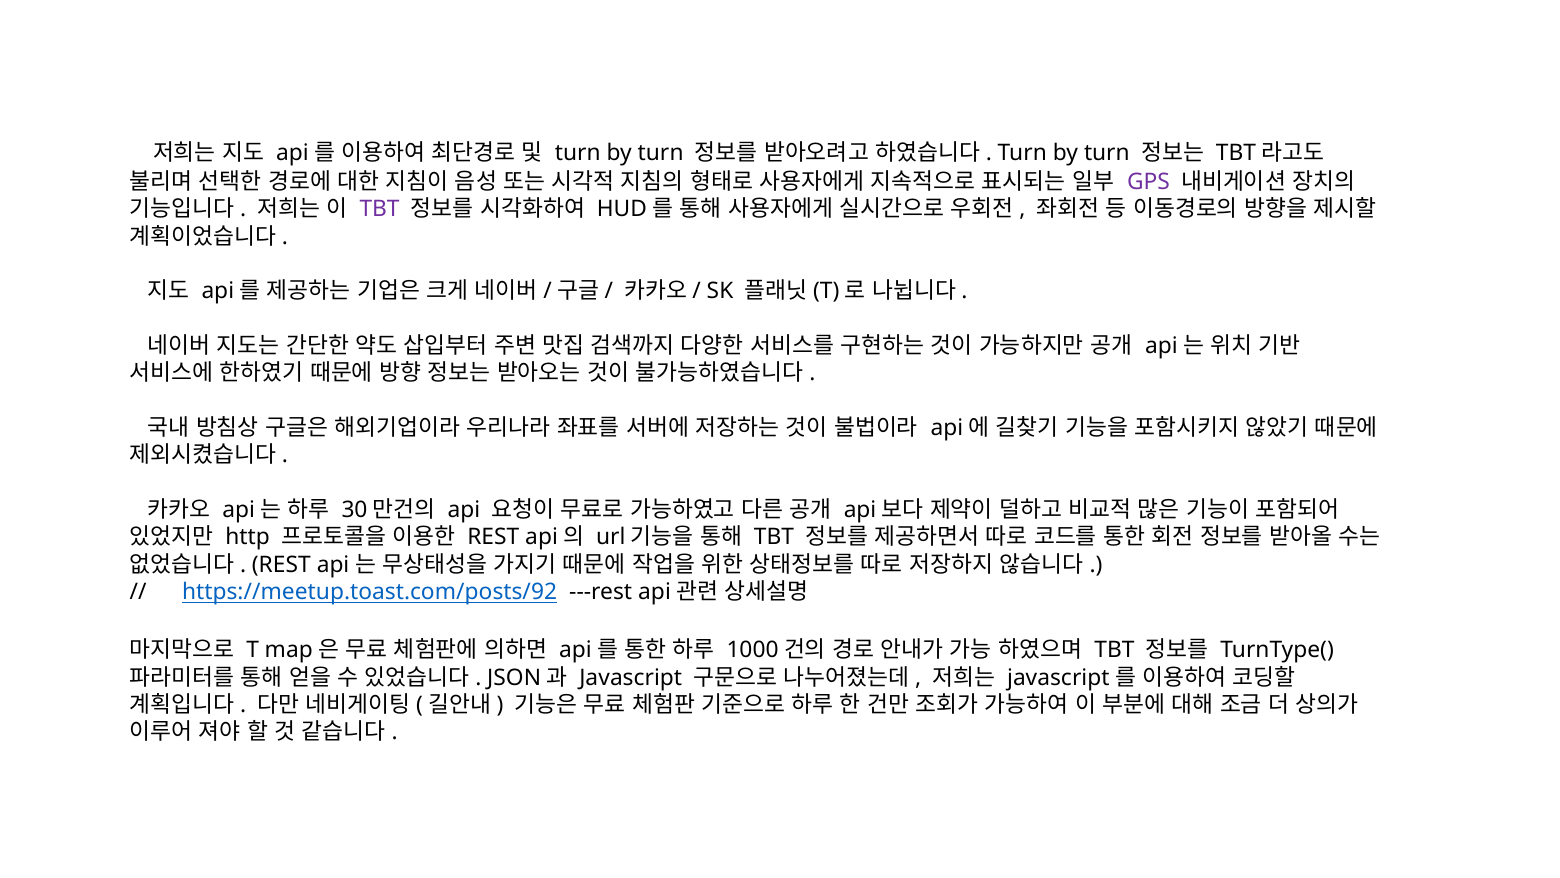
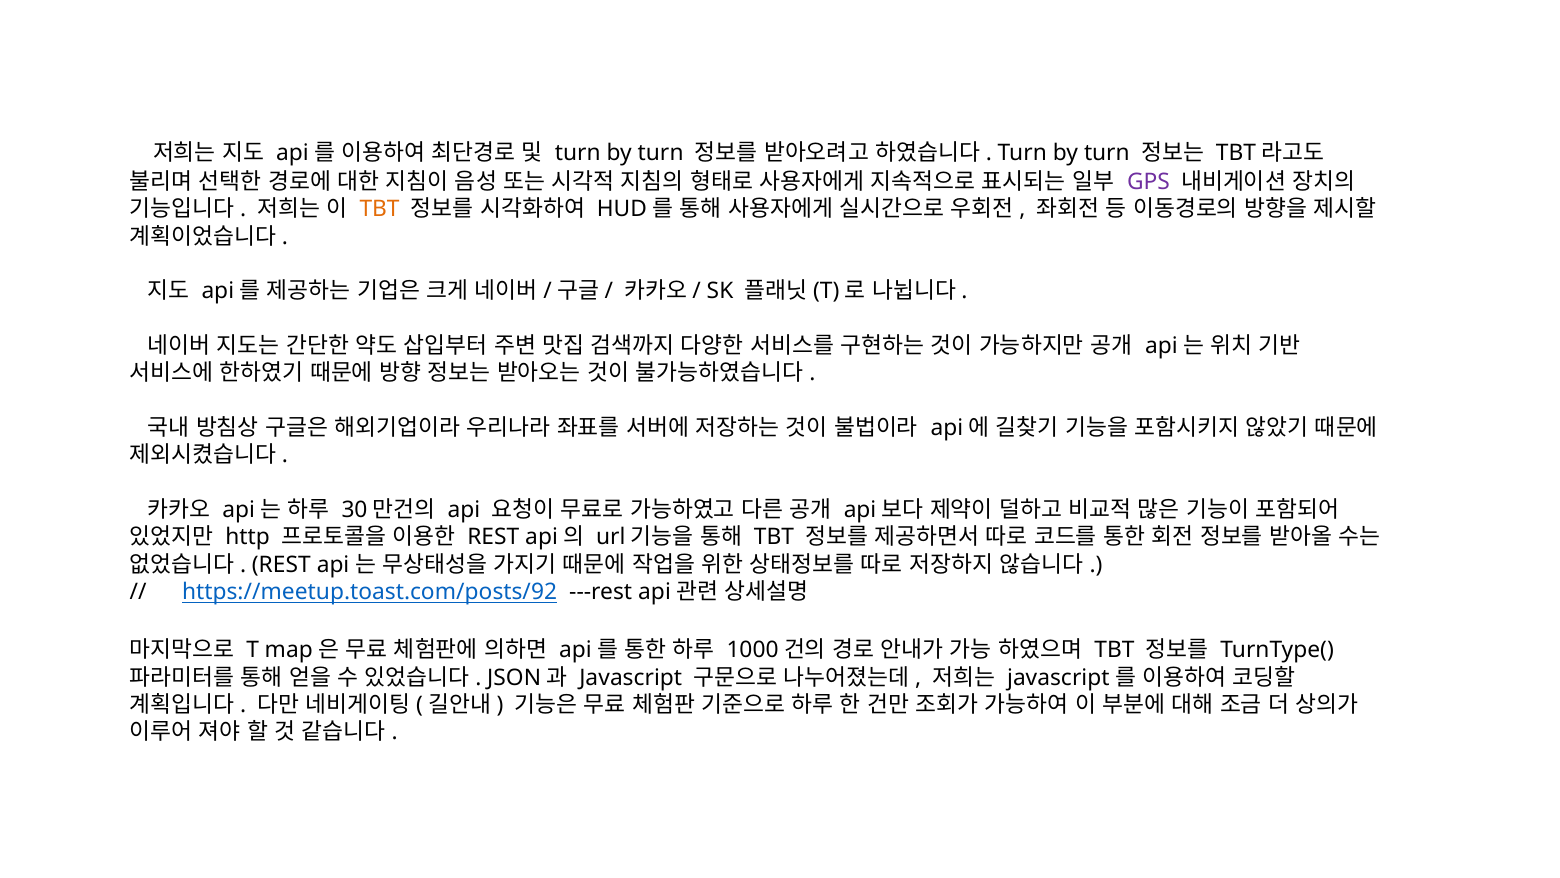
TBT at (380, 209) colour: purple -> orange
